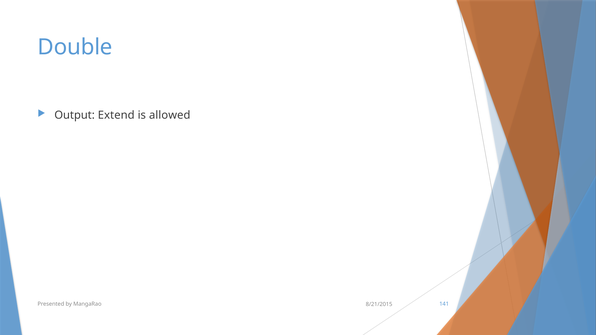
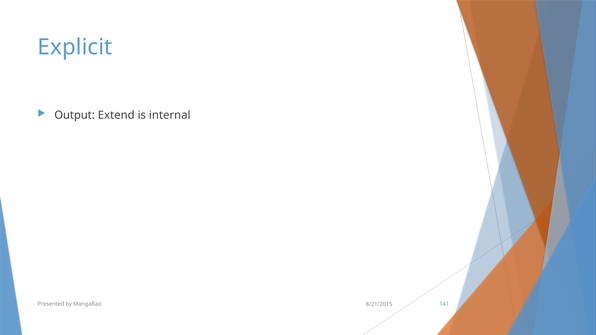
Double: Double -> Explicit
allowed: allowed -> internal
